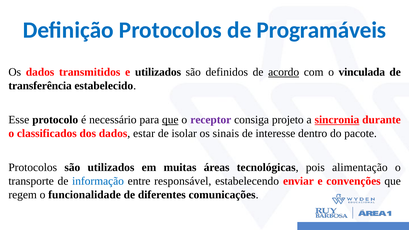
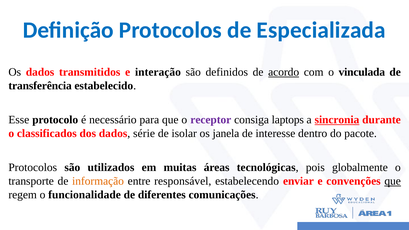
Programáveis: Programáveis -> Especializada
e utilizados: utilizados -> interação
que at (170, 120) underline: present -> none
projeto: projeto -> laptops
estar: estar -> série
sinais: sinais -> janela
alimentação: alimentação -> globalmente
informação colour: blue -> orange
que at (393, 181) underline: none -> present
